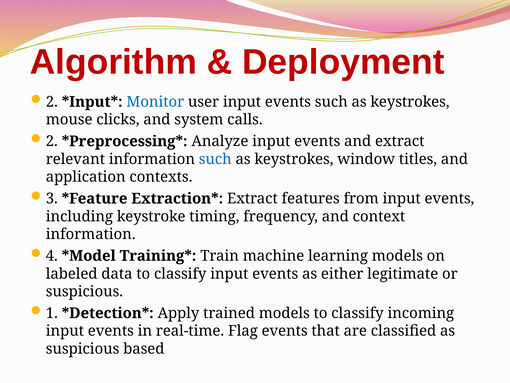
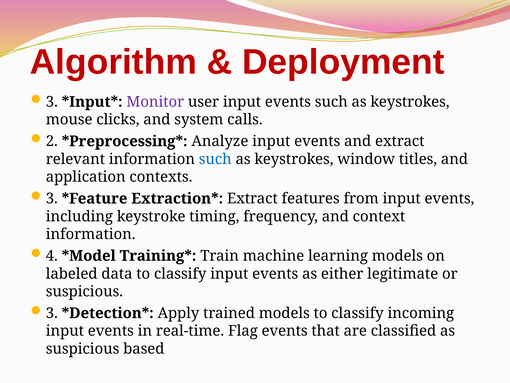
2 at (52, 102): 2 -> 3
Monitor colour: blue -> purple
1 at (52, 313): 1 -> 3
